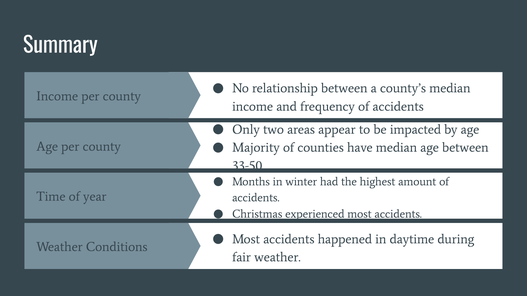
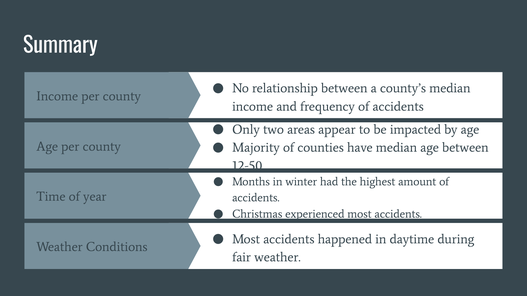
33-50: 33-50 -> 12-50
